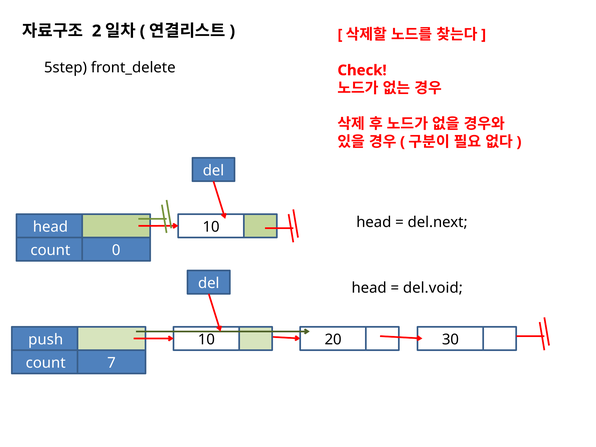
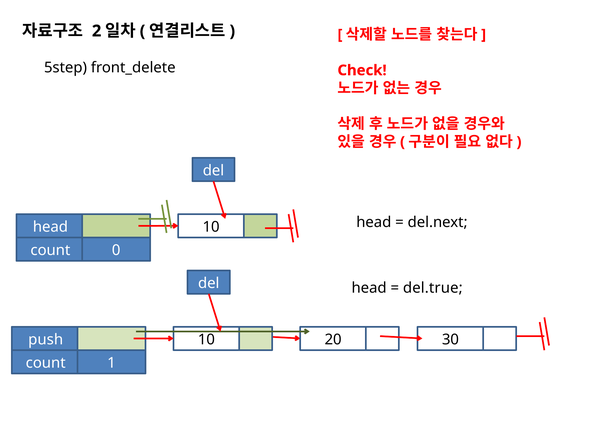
del.void: del.void -> del.true
7: 7 -> 1
